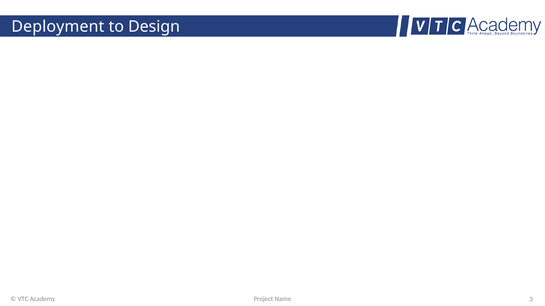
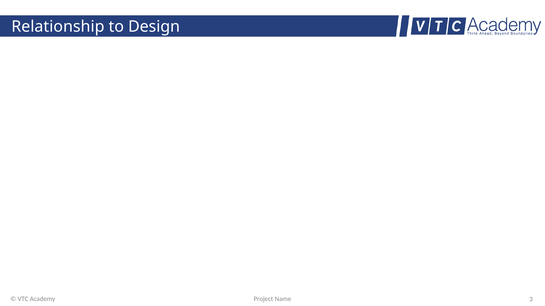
Deployment: Deployment -> Relationship
